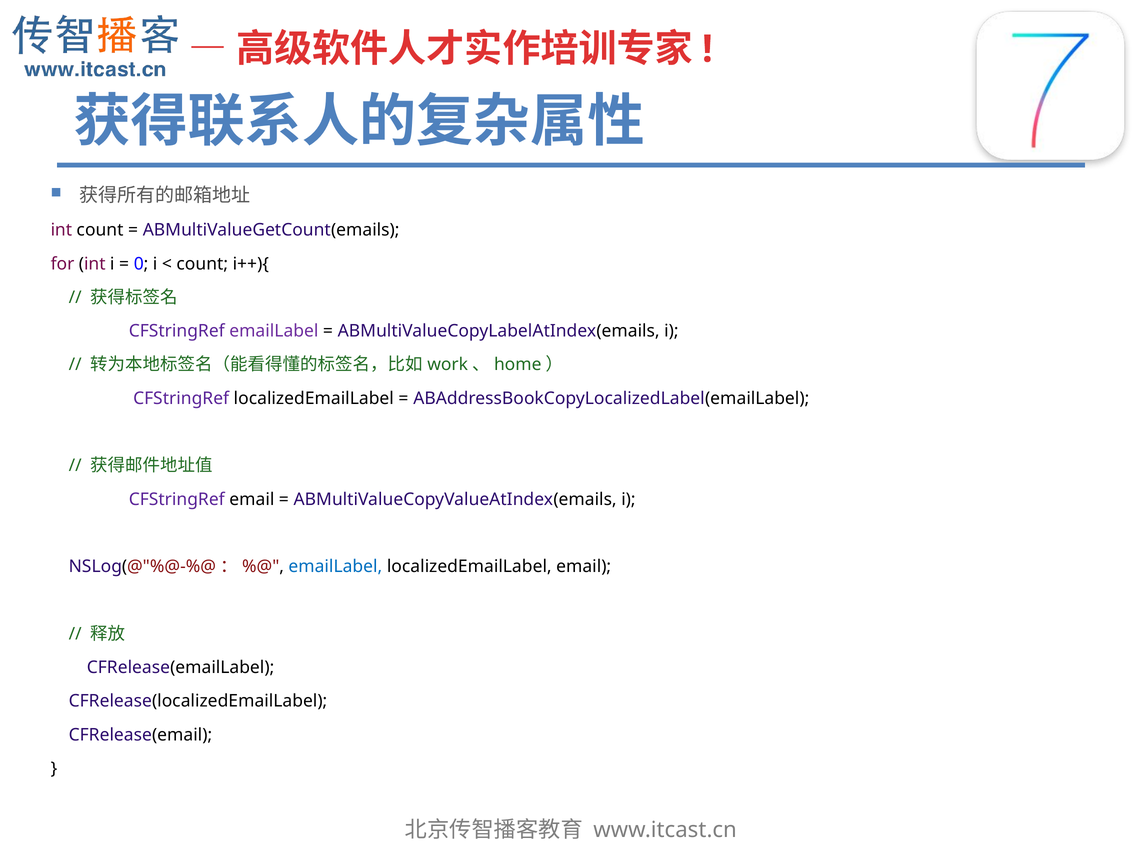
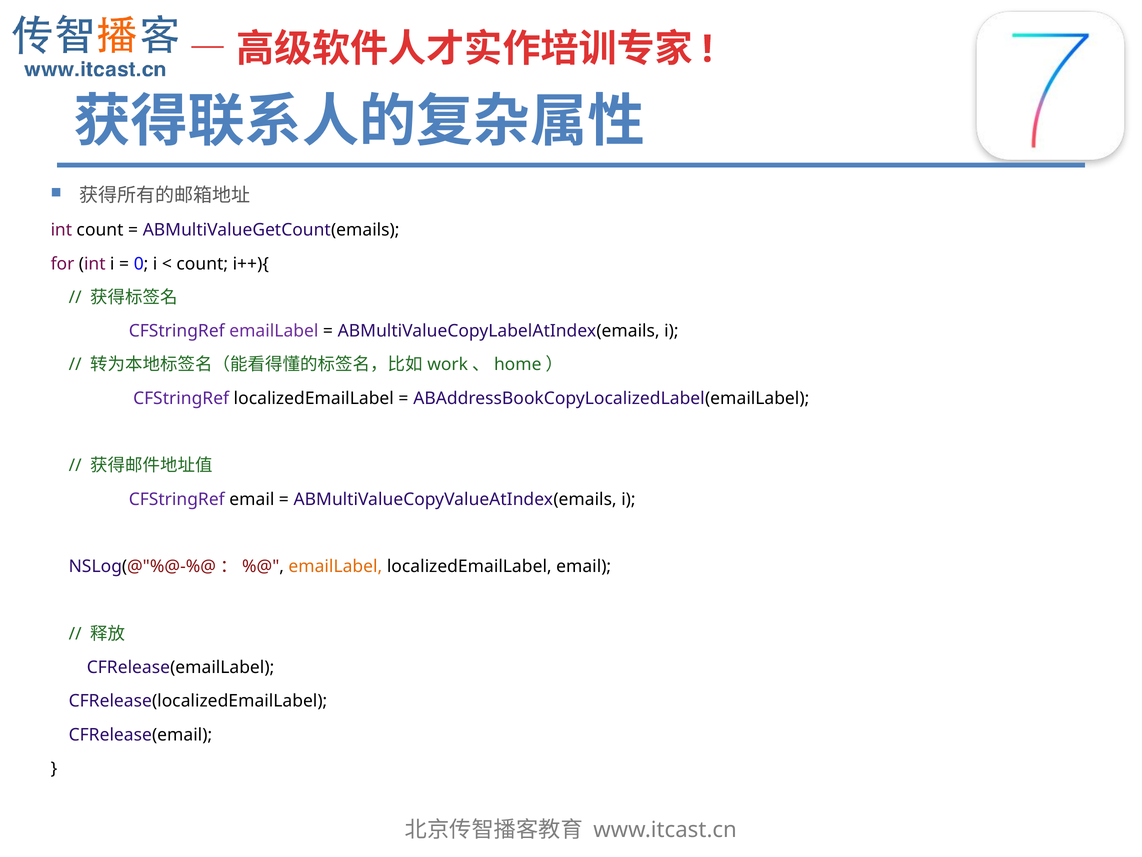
emailLabel at (335, 566) colour: blue -> orange
